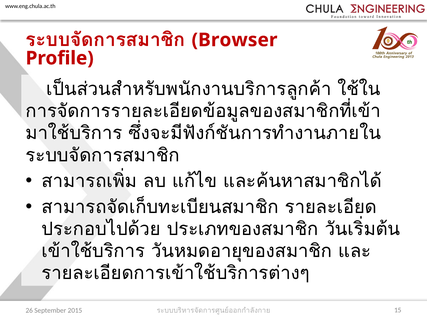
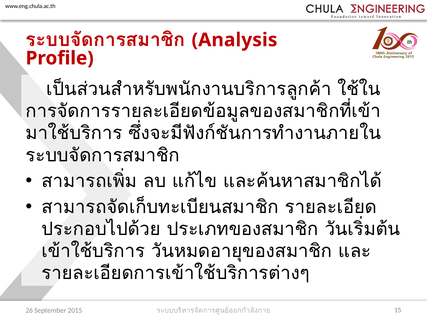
Browser: Browser -> Analysis
